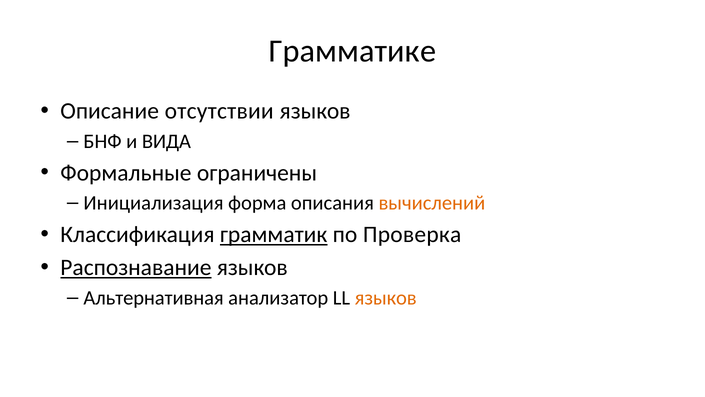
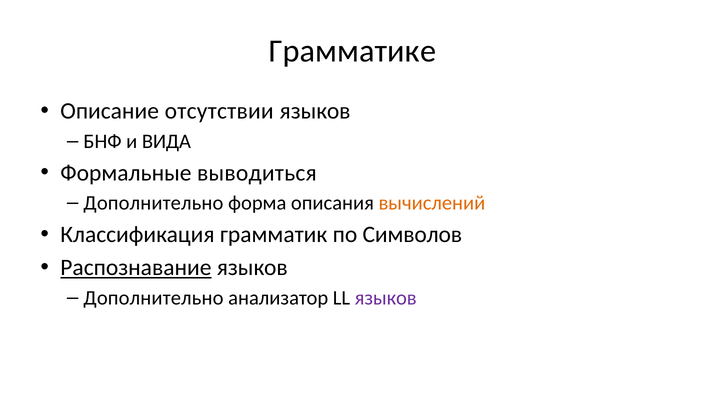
ограничены: ограничены -> выводиться
Инициализация at (154, 203): Инициализация -> Дополнительно
грамматик underline: present -> none
Проверка: Проверка -> Символов
Альтернативная at (154, 298): Альтернативная -> Дополнительно
языков at (386, 298) colour: orange -> purple
